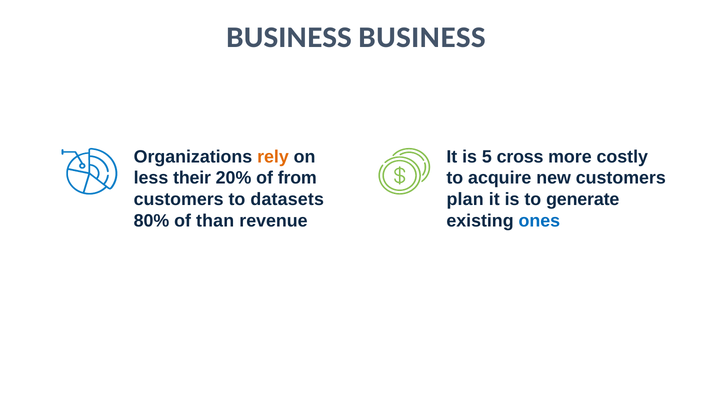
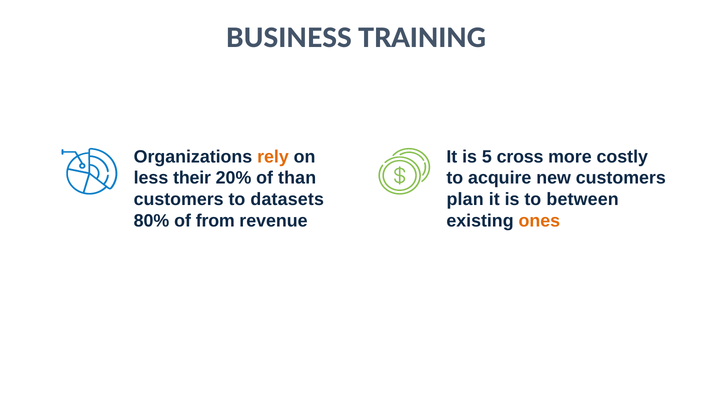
BUSINESS BUSINESS: BUSINESS -> TRAINING
from: from -> than
generate: generate -> between
than: than -> from
ones colour: blue -> orange
